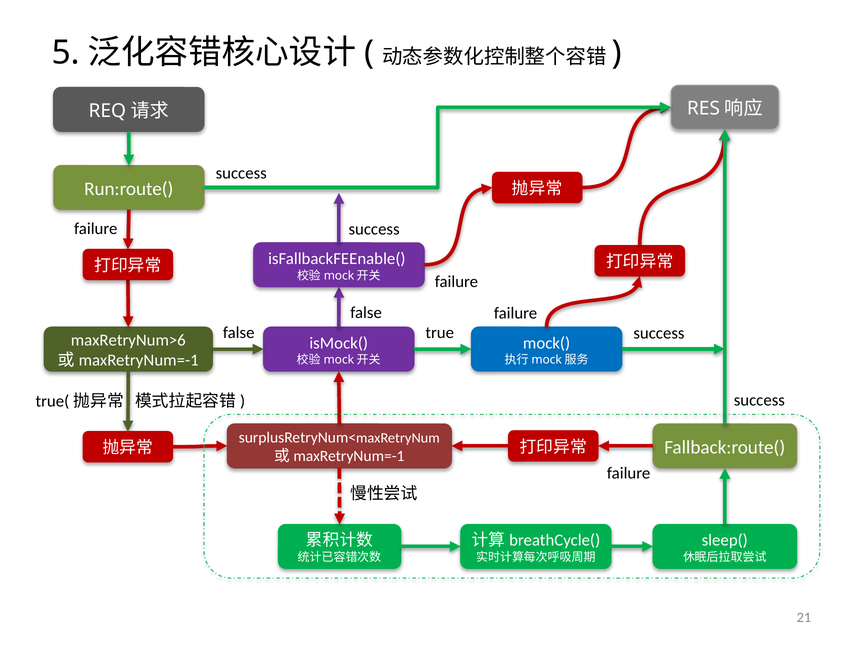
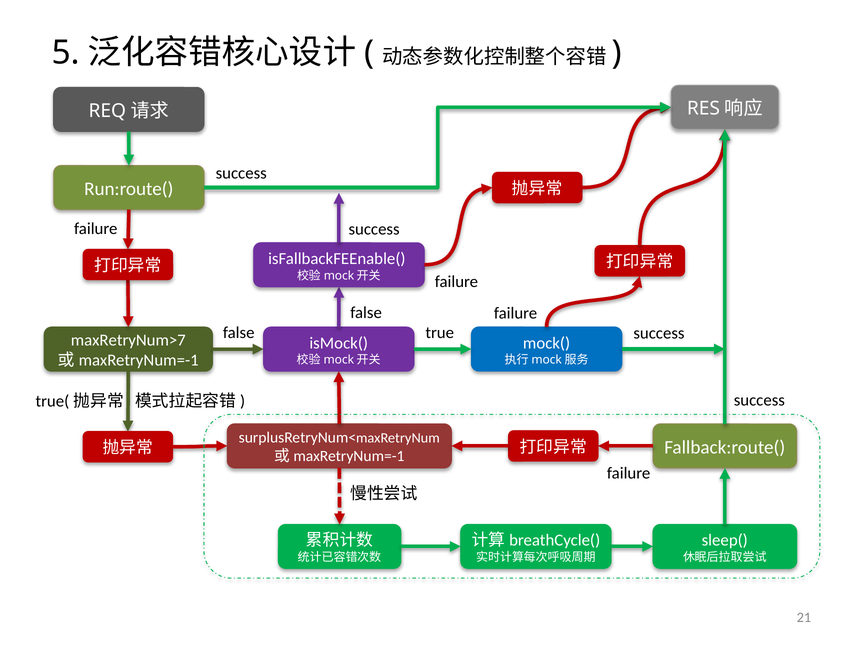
maxRetryNum>6: maxRetryNum>6 -> maxRetryNum>7
